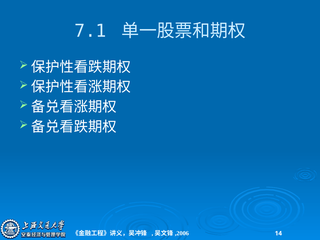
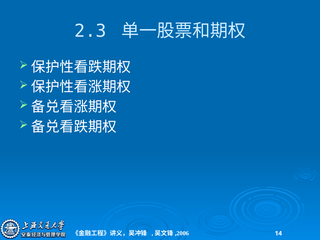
7.1: 7.1 -> 2.3
